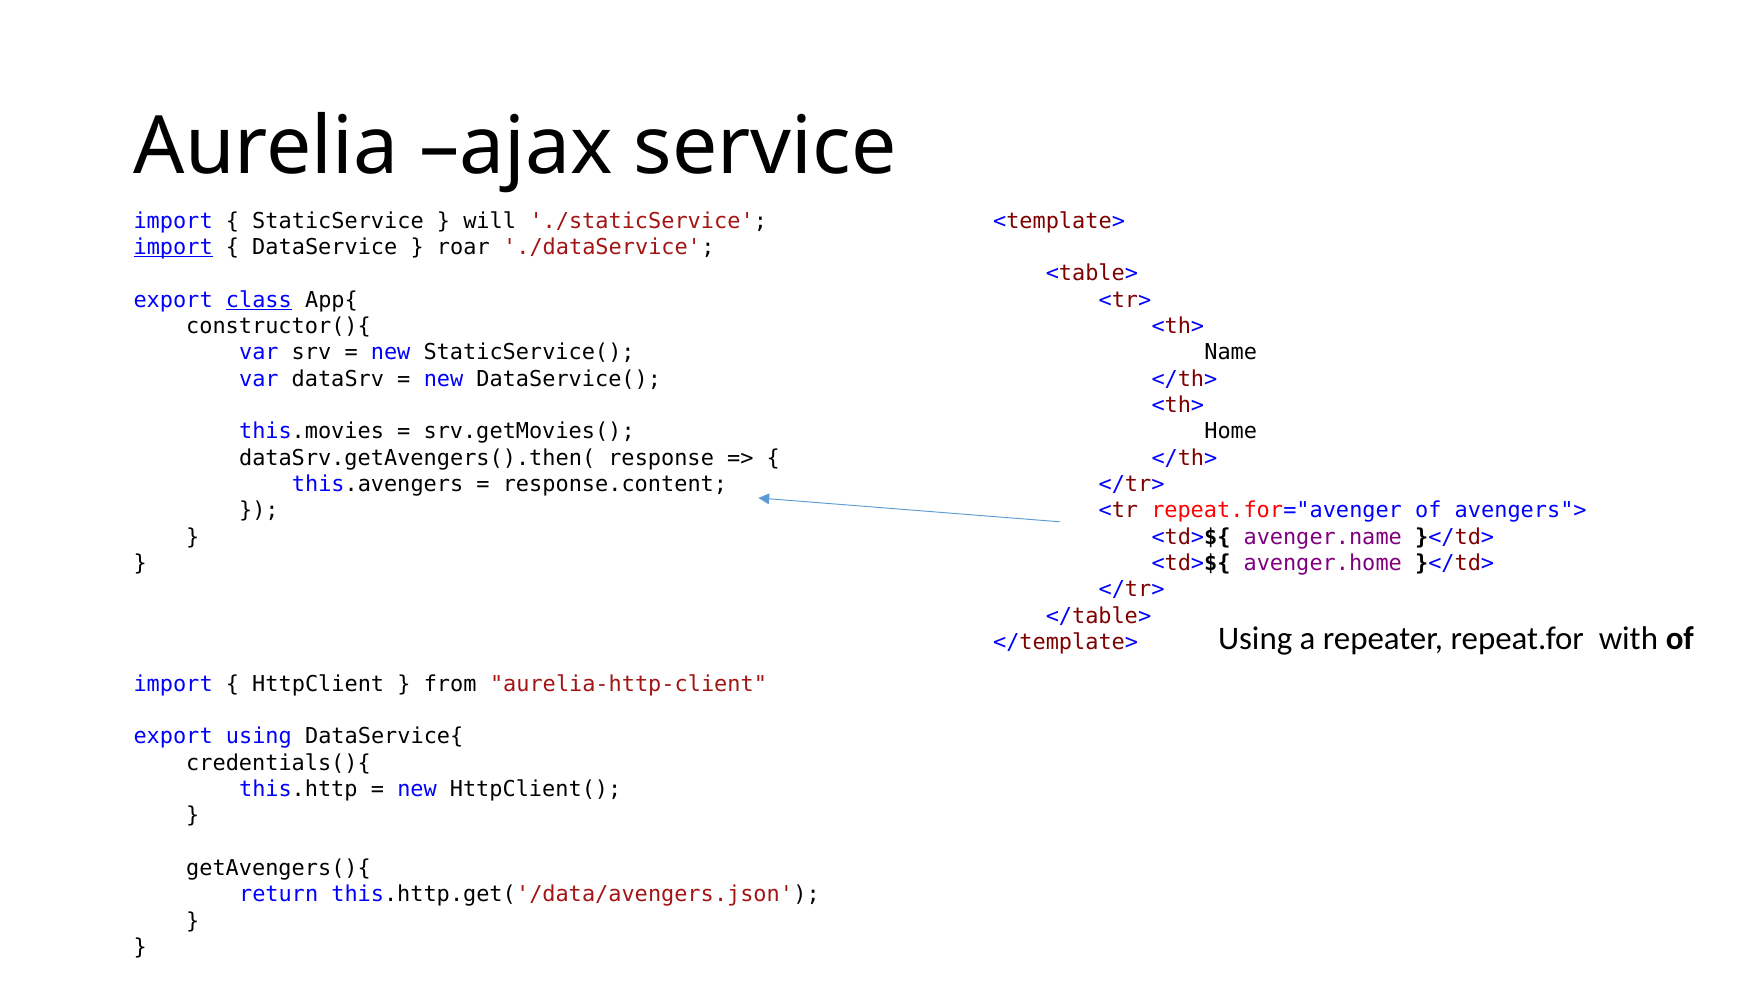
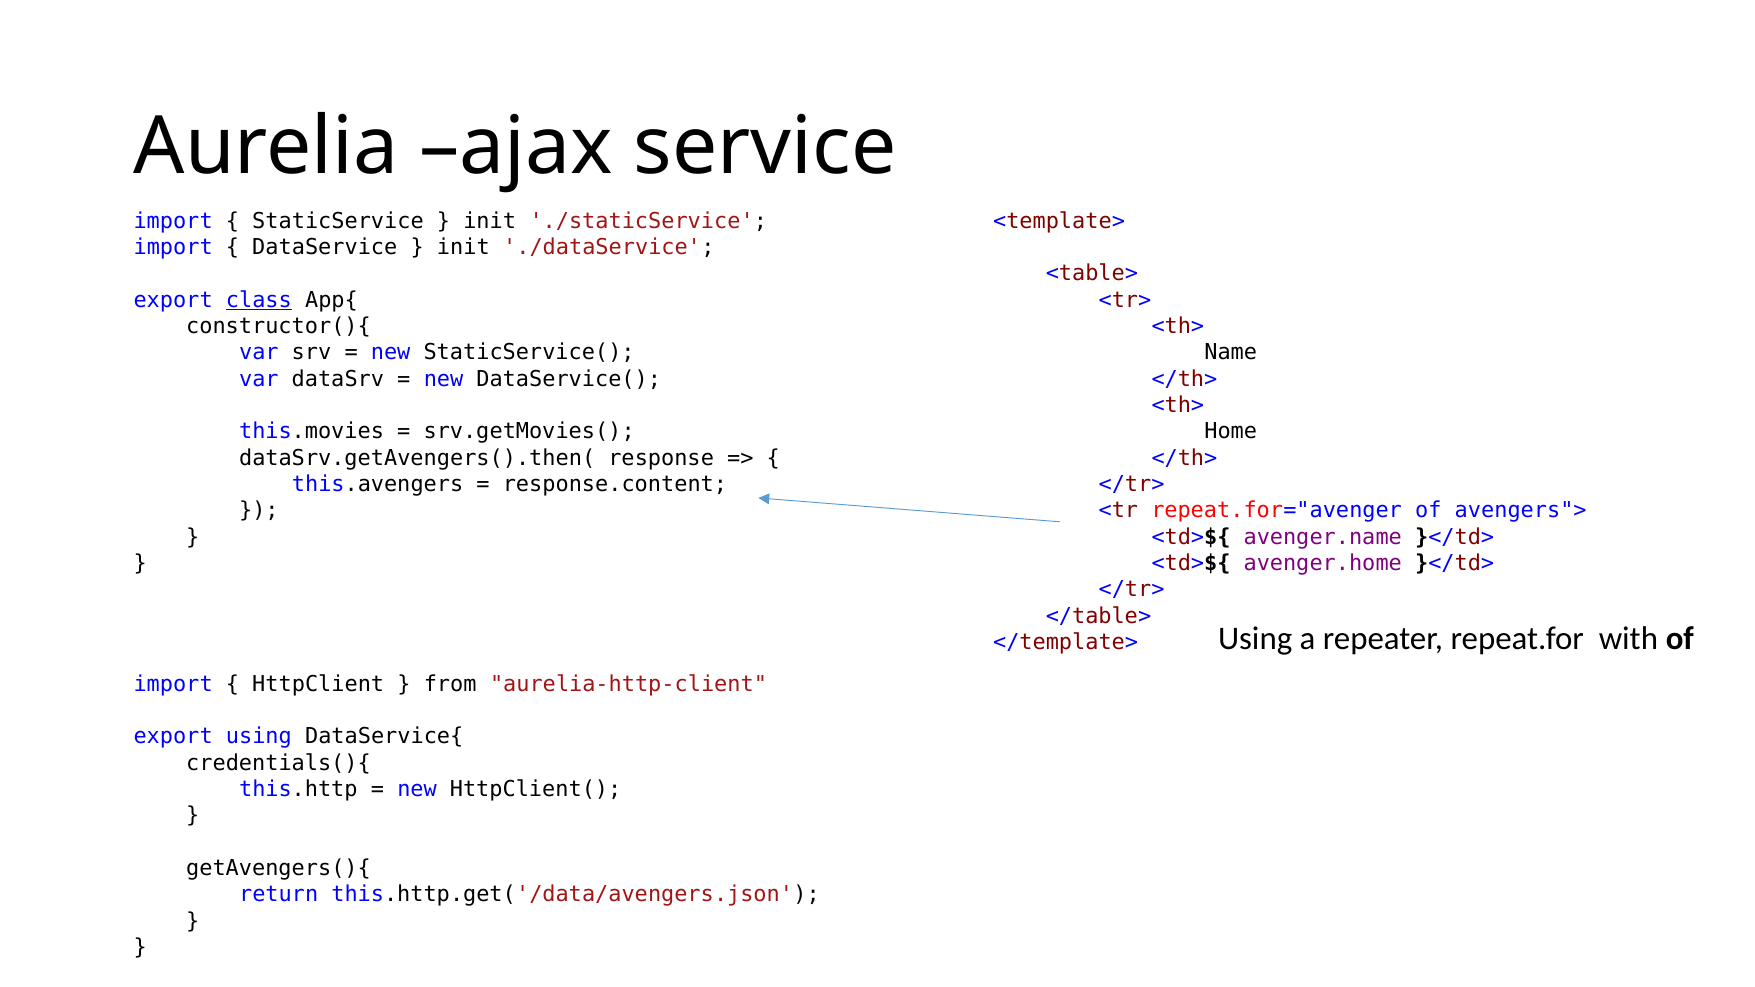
will at (490, 221): will -> init
import at (173, 247) underline: present -> none
roar at (463, 247): roar -> init
